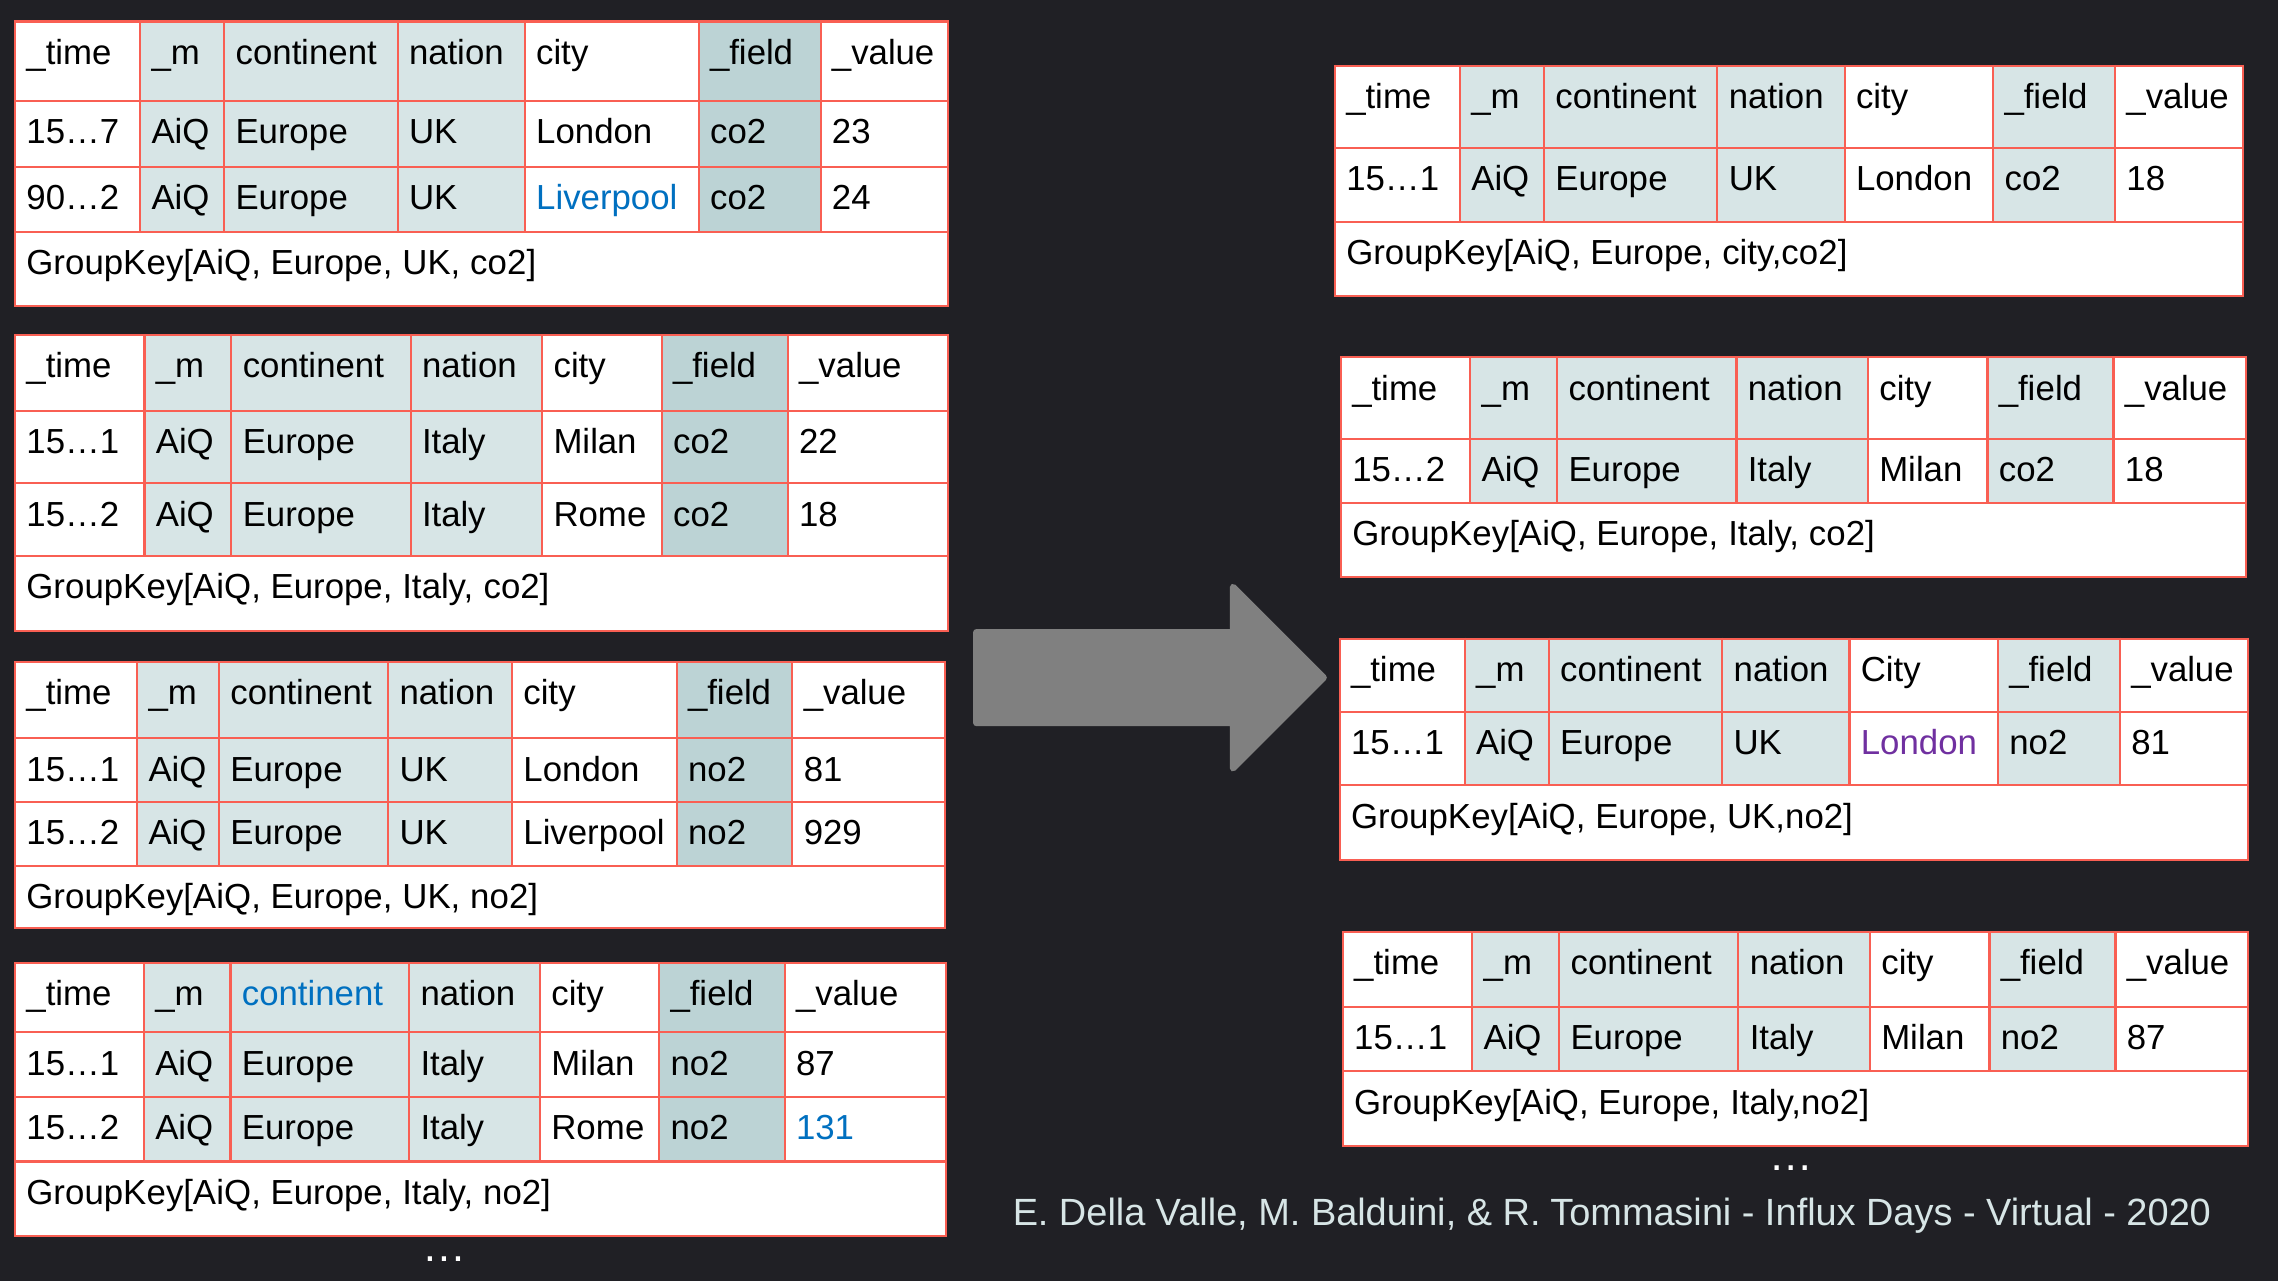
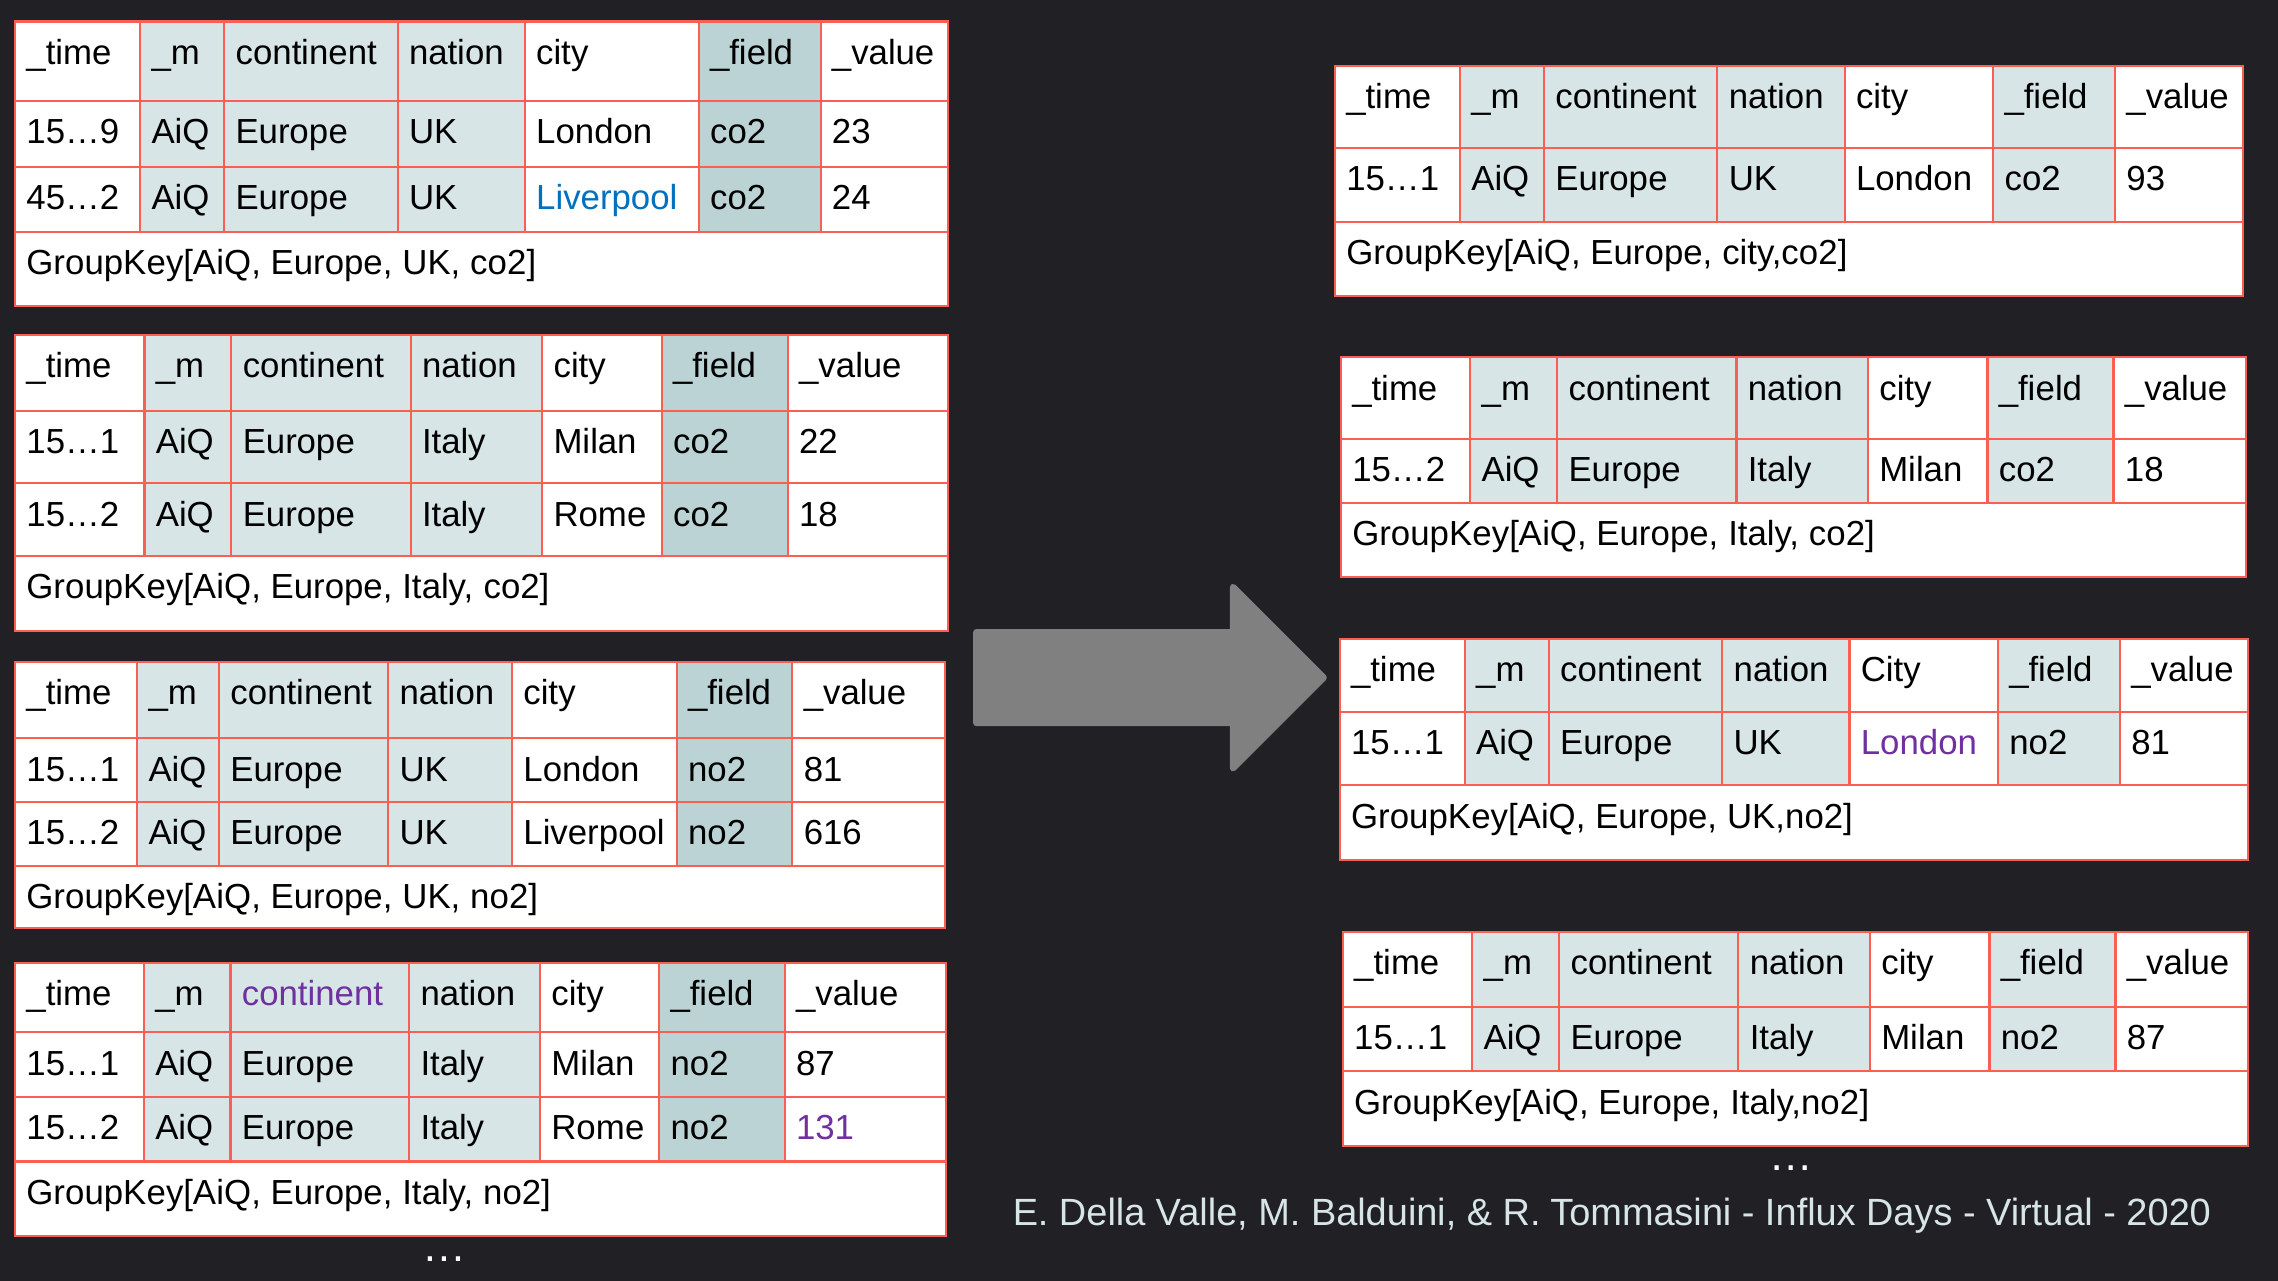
15…7: 15…7 -> 15…9
London co2 18: 18 -> 93
90…2: 90…2 -> 45…2
929: 929 -> 616
continent at (312, 995) colour: blue -> purple
131 colour: blue -> purple
